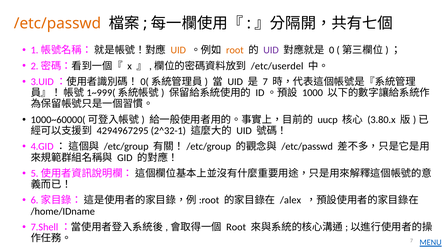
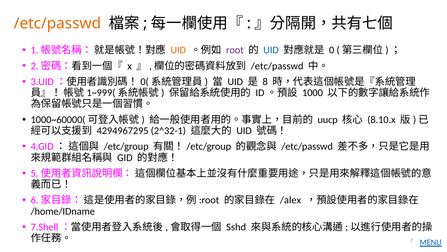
root at (235, 50) colour: orange -> purple
UID at (271, 50) colour: purple -> blue
/etc/userdel at (277, 66): /etc/userdel -> /etc/passwd
7 at (265, 82): 7 -> 8
3.80.x: 3.80.x -> 8.10.x
Root at (236, 227): Root -> Sshd
